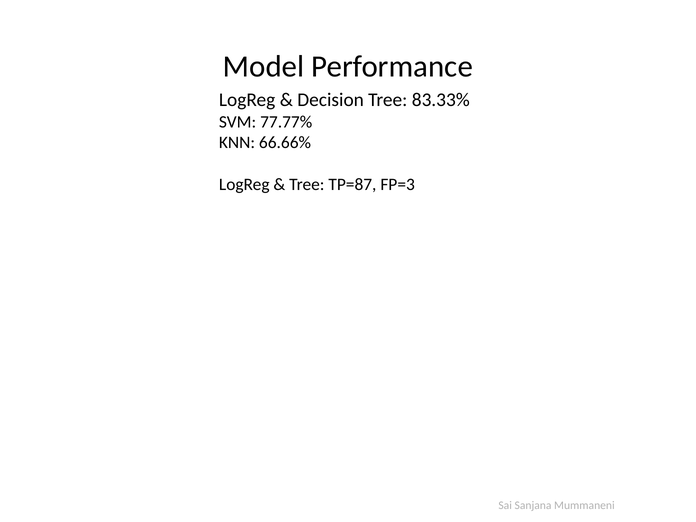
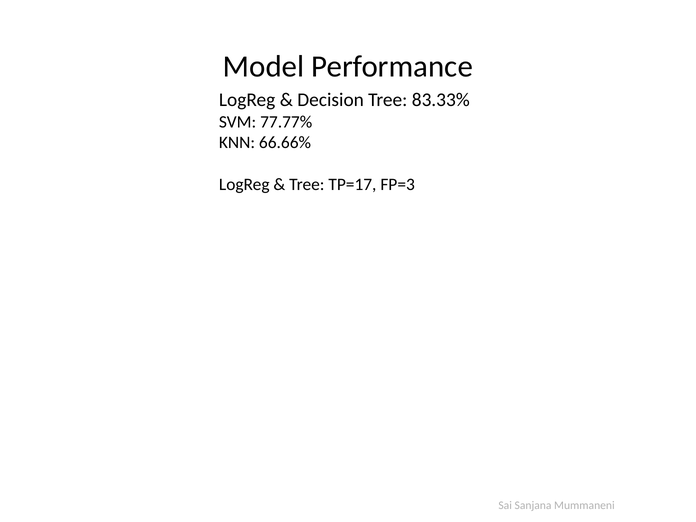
TP=87: TP=87 -> TP=17
